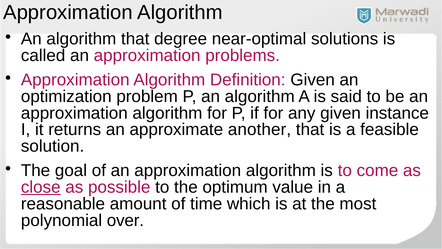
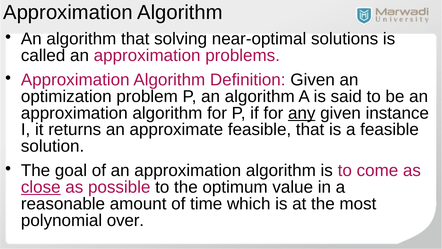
degree: degree -> solving
any underline: none -> present
approximate another: another -> feasible
